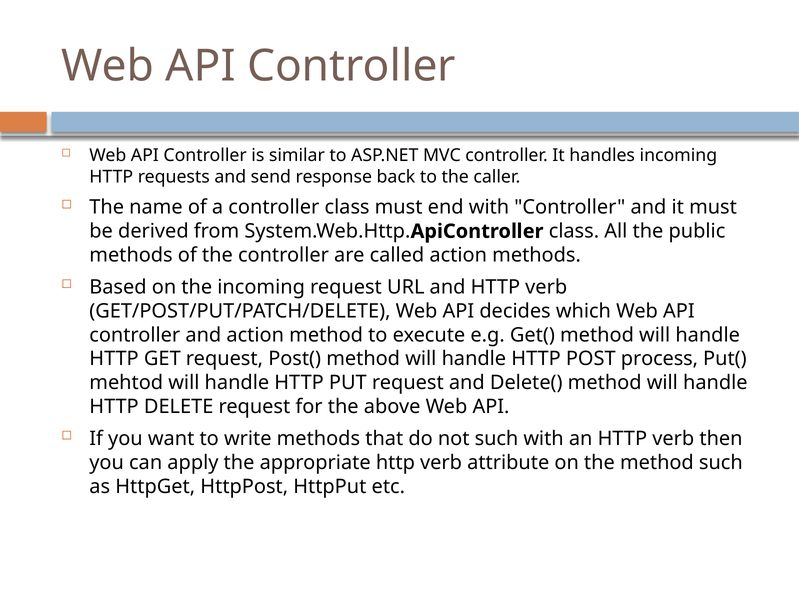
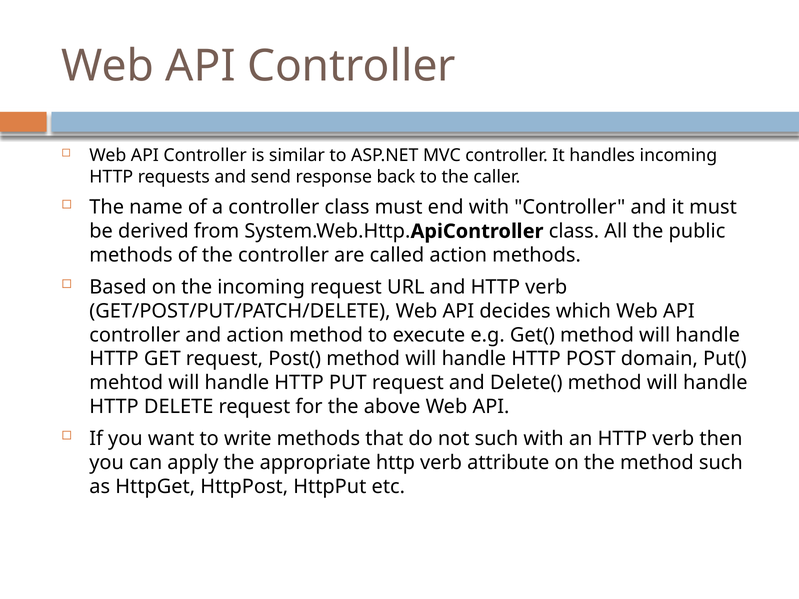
process: process -> domain
